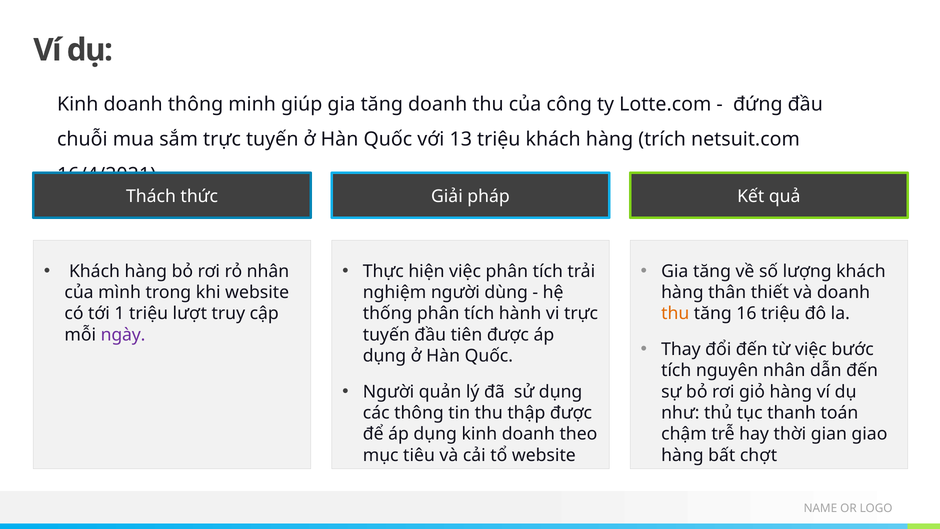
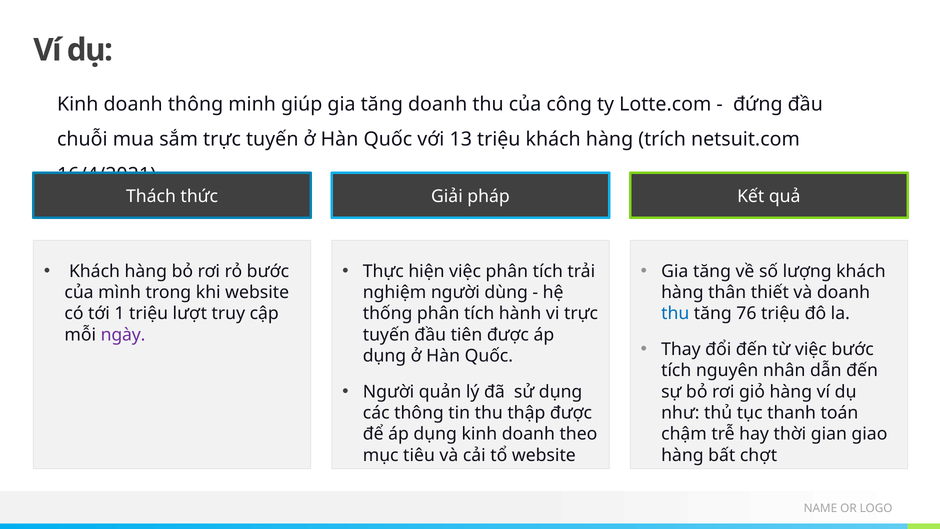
rỏ nhân: nhân -> bước
thu at (675, 313) colour: orange -> blue
16: 16 -> 76
